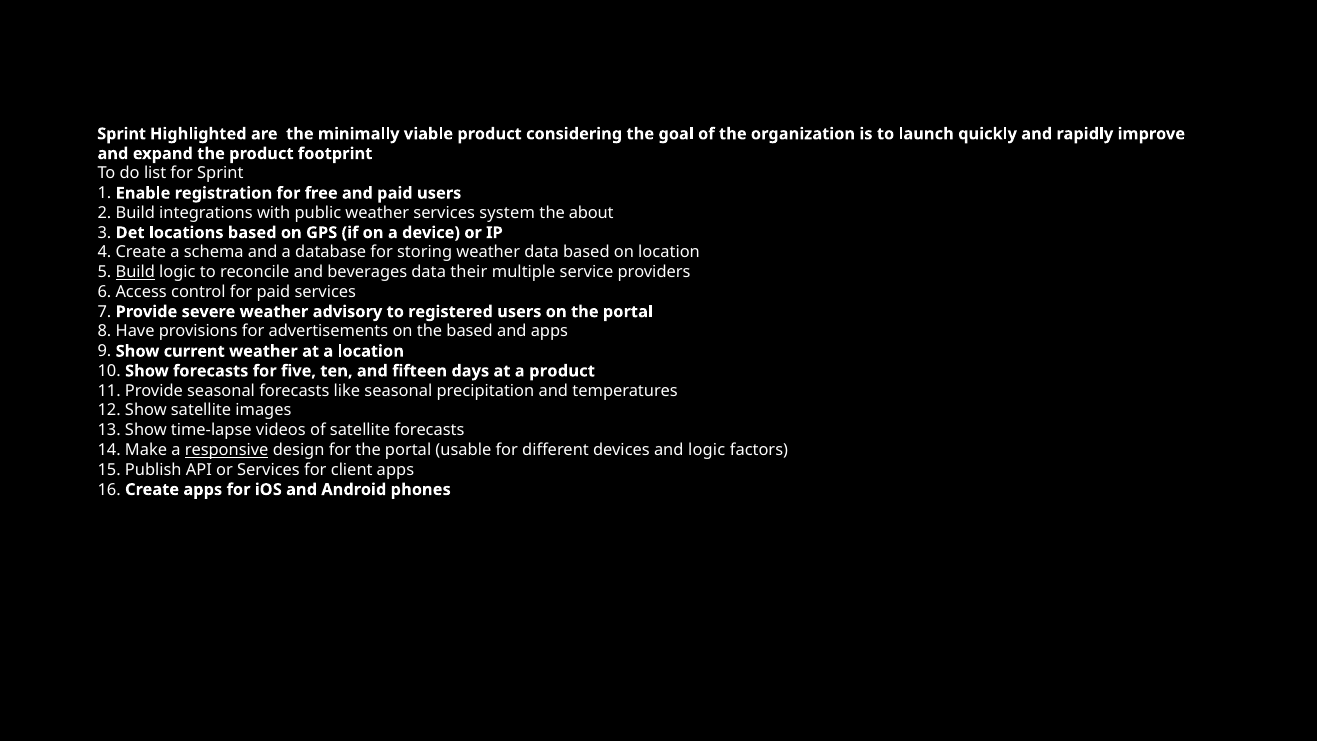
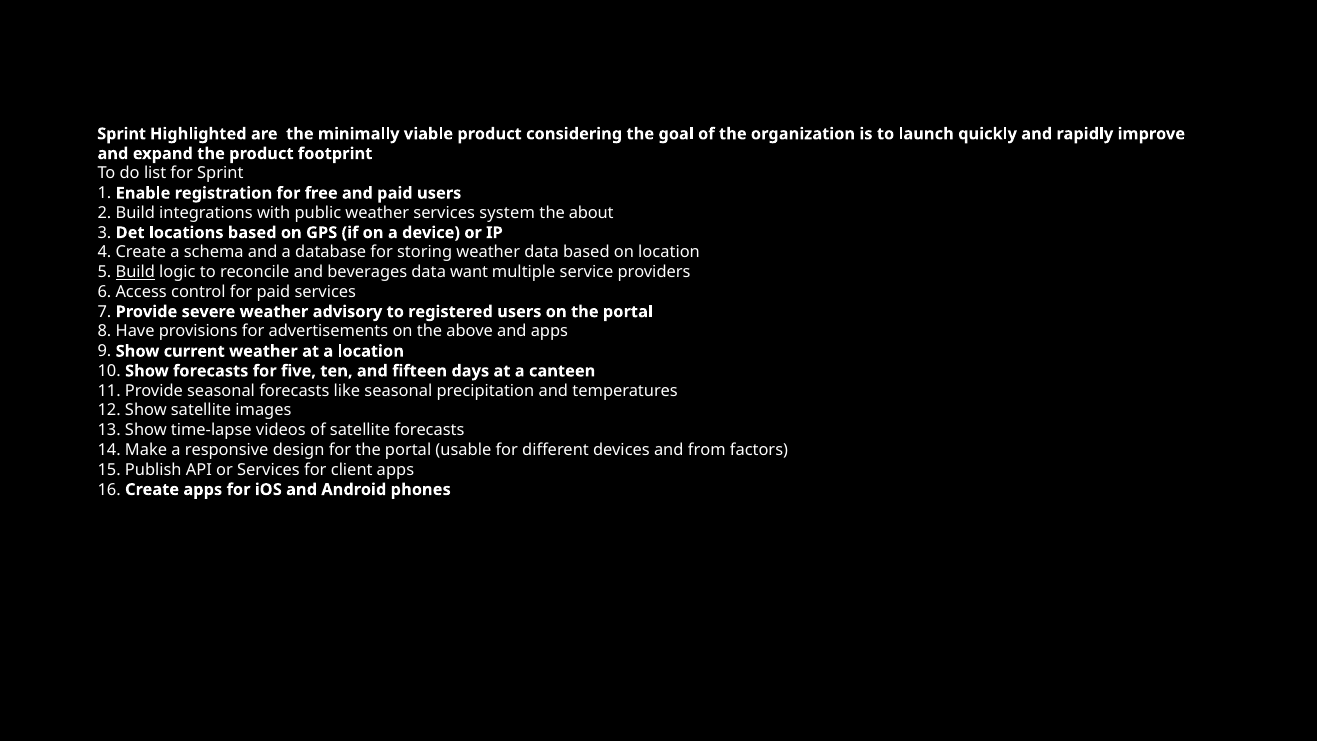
their: their -> want
the based: based -> above
a product: product -> canteen
responsive underline: present -> none
and logic: logic -> from
